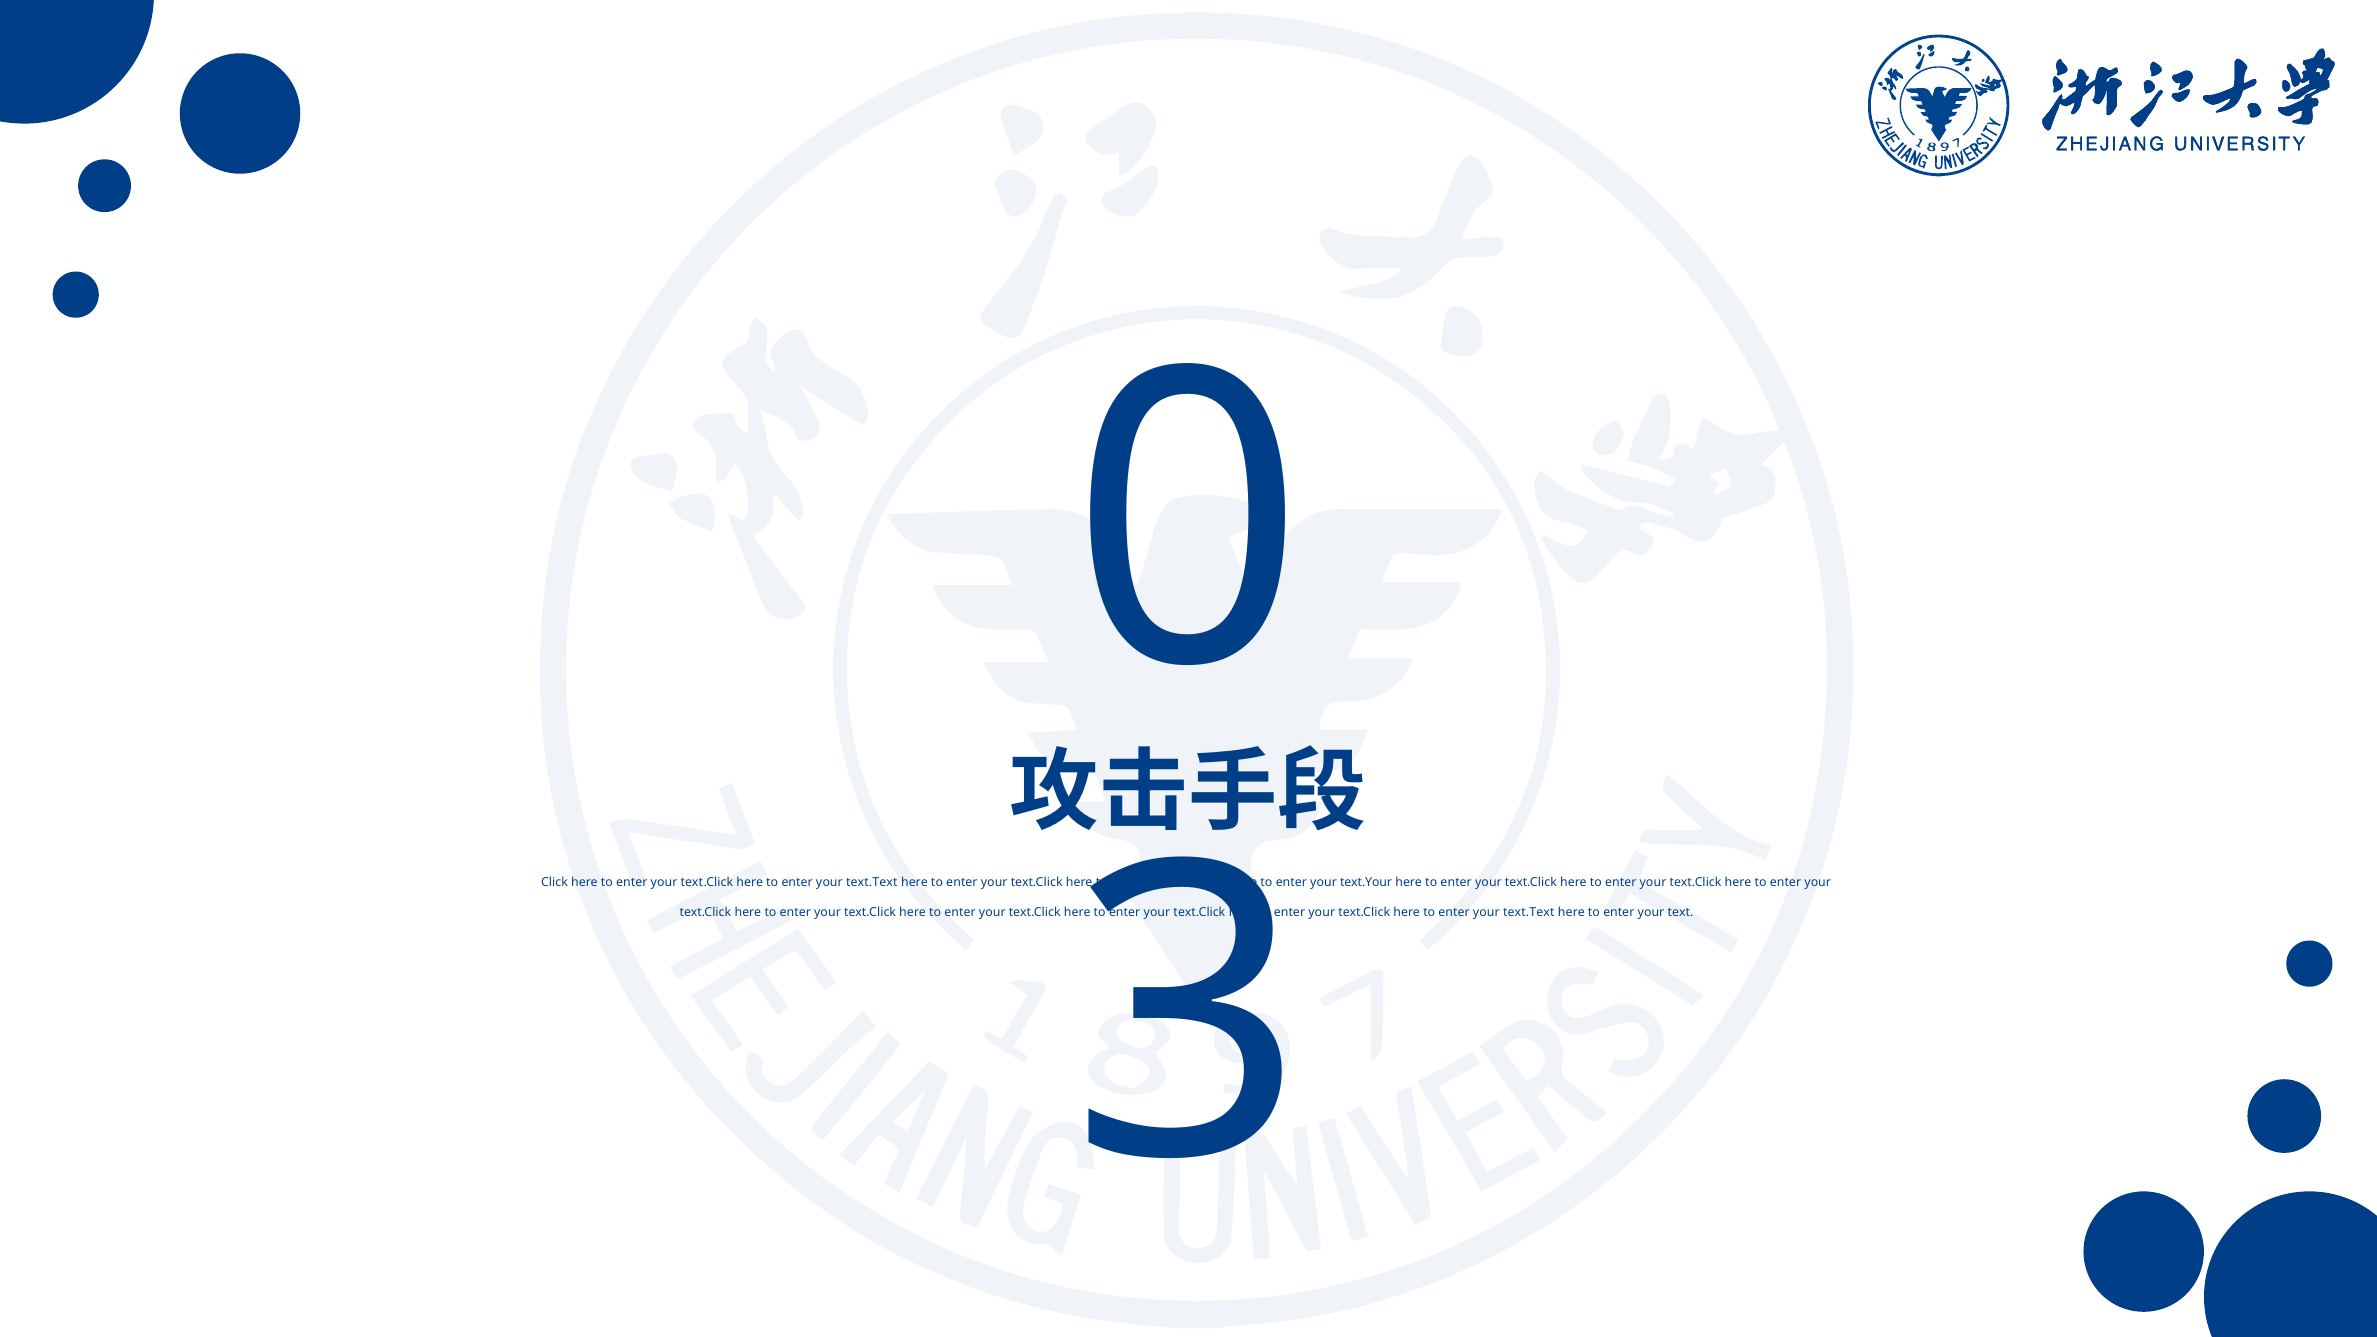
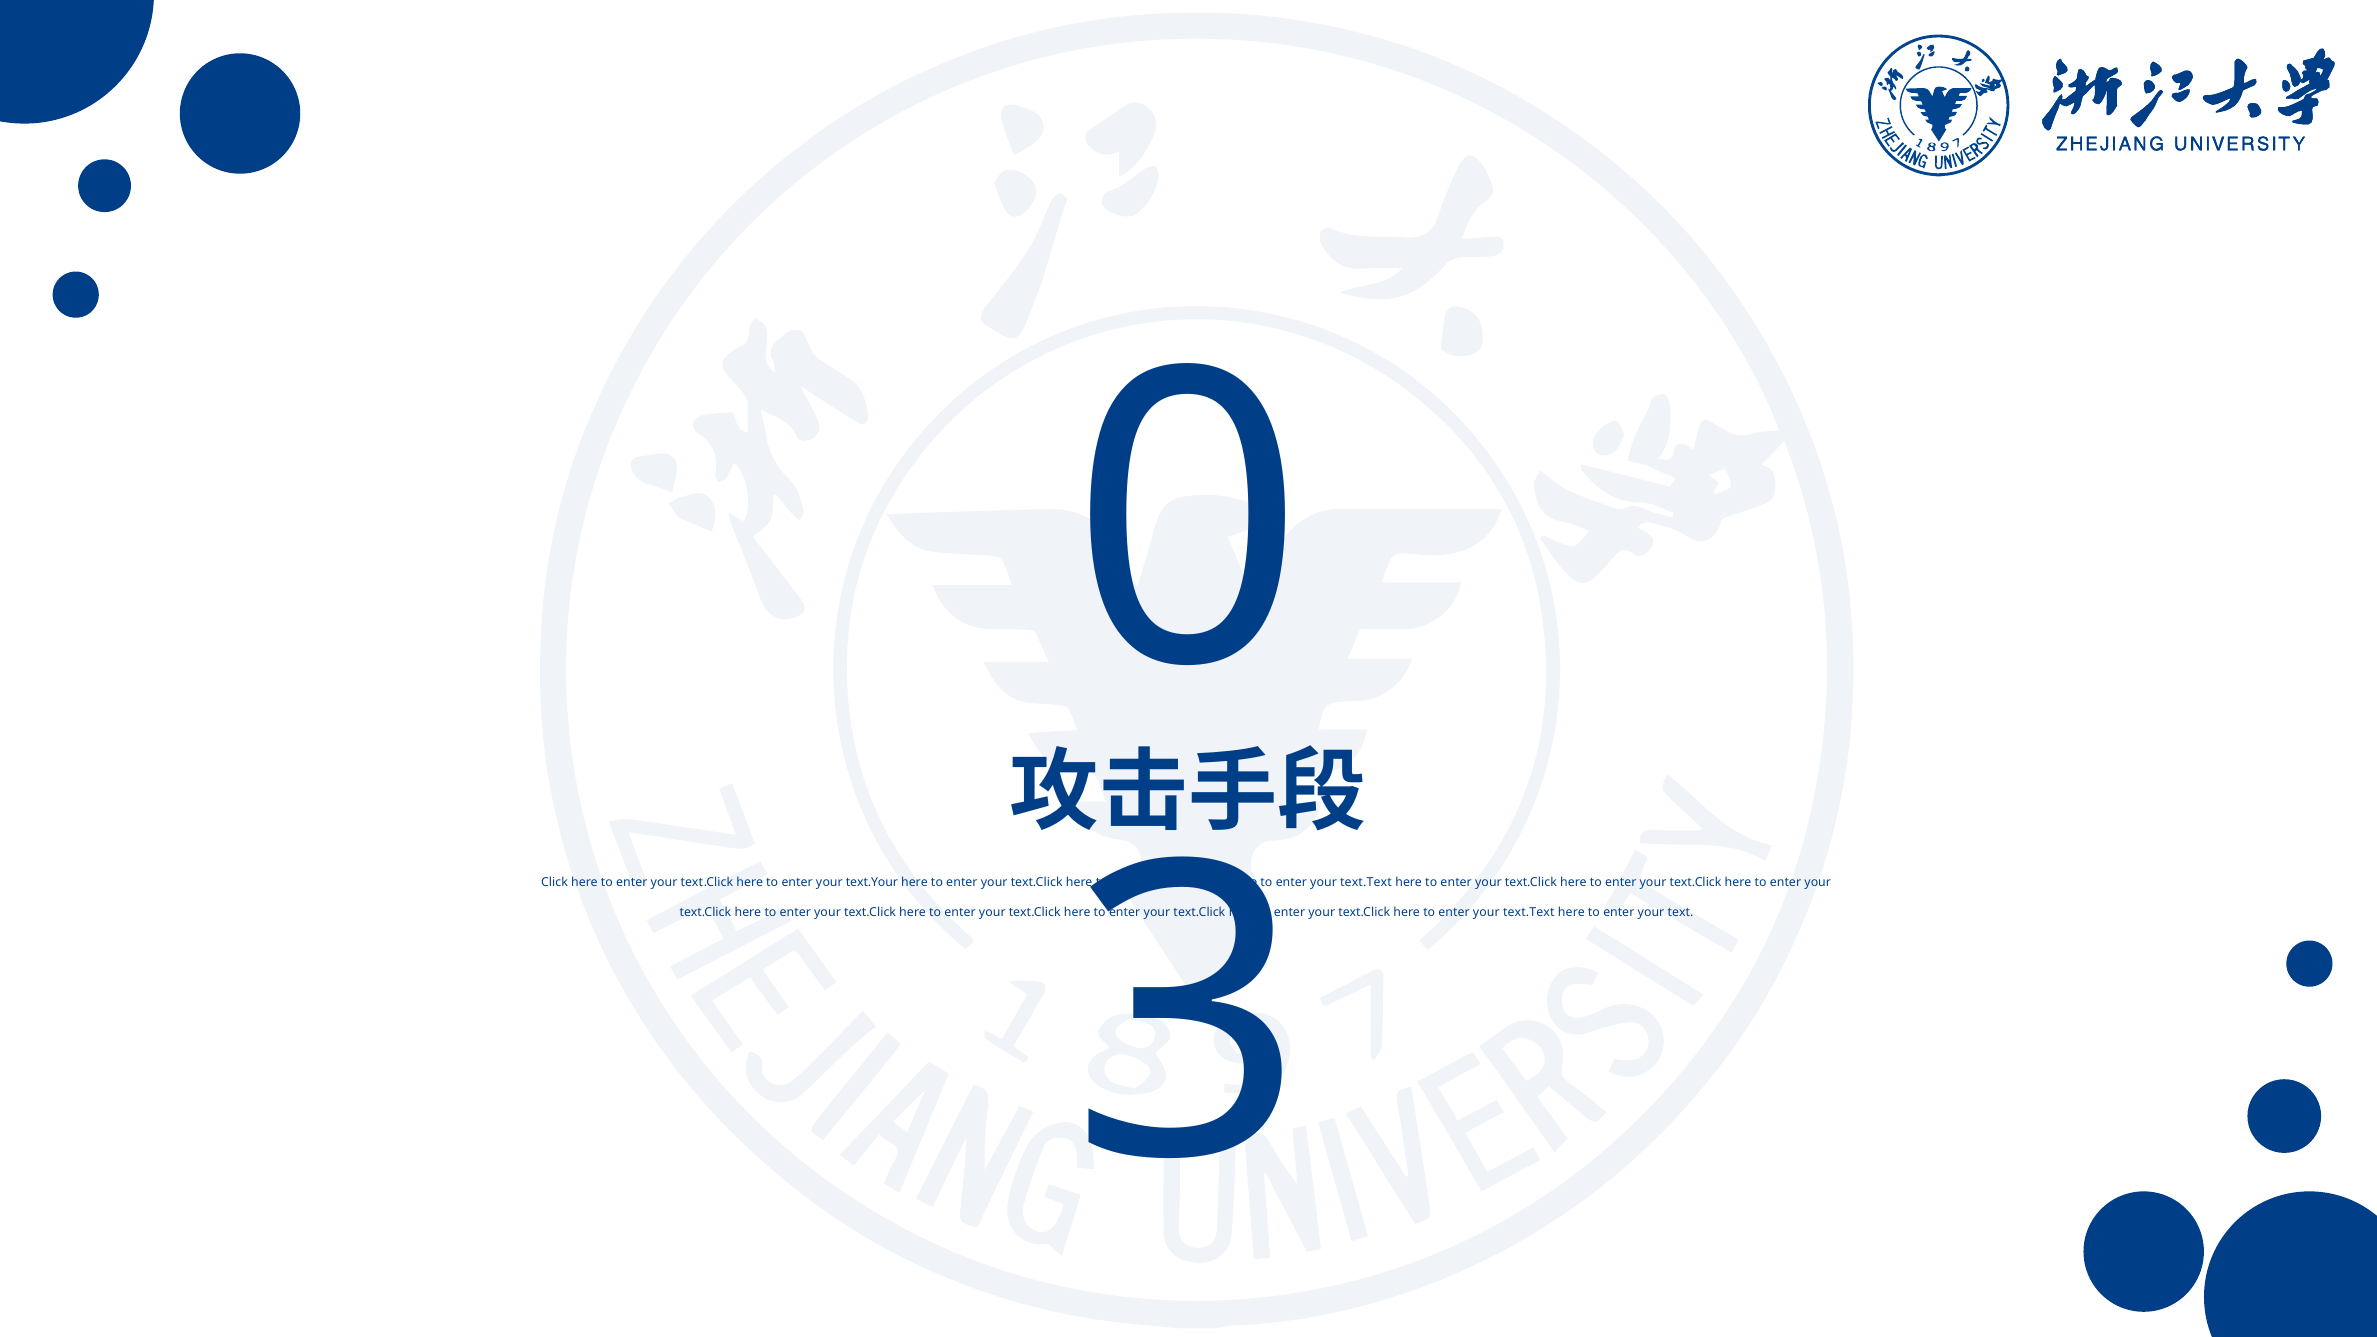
text.Text at (872, 883): text.Text -> text.Your
text.Your at (1366, 883): text.Your -> text.Text
